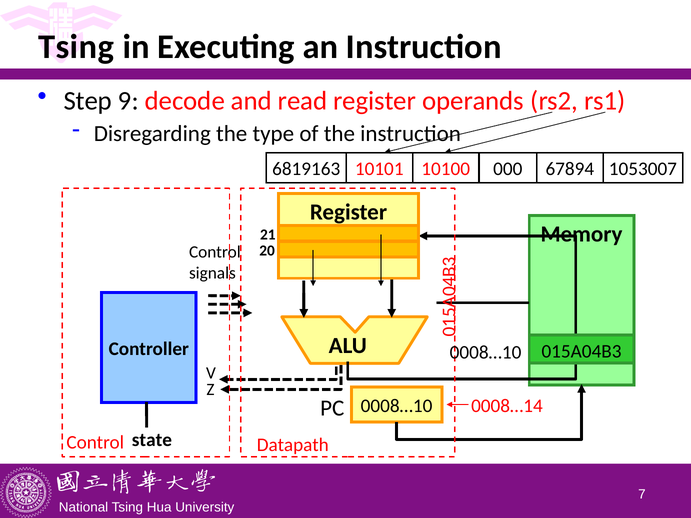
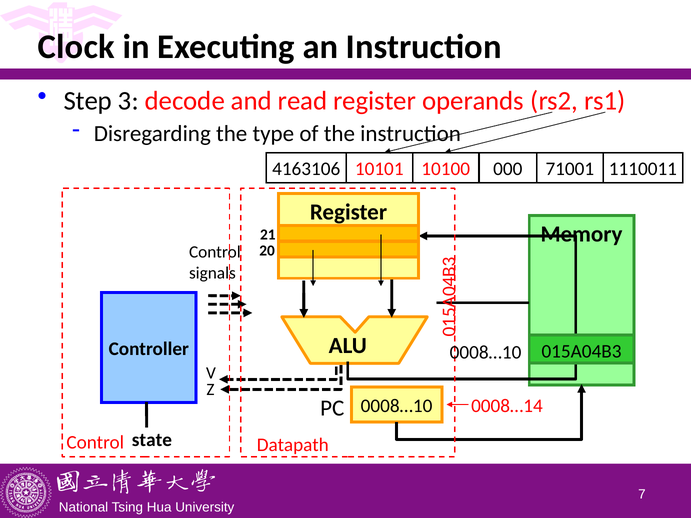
Tsing at (76, 47): Tsing -> Clock
Step 9: 9 -> 3
6819163: 6819163 -> 4163106
67894: 67894 -> 71001
1053007: 1053007 -> 1110011
